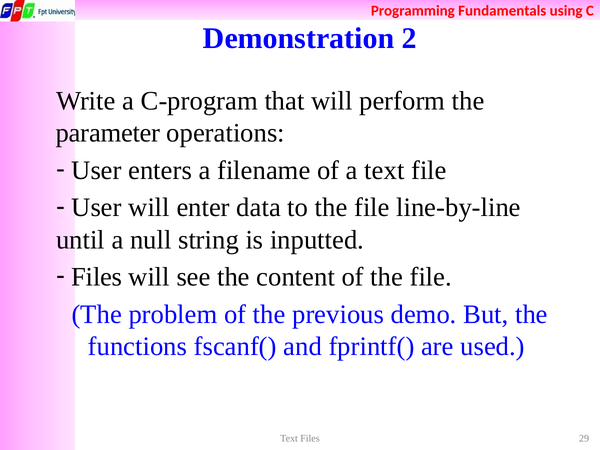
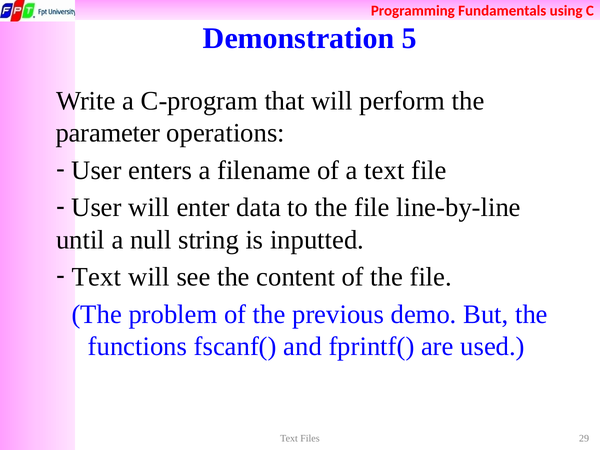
2: 2 -> 5
Files at (97, 277): Files -> Text
